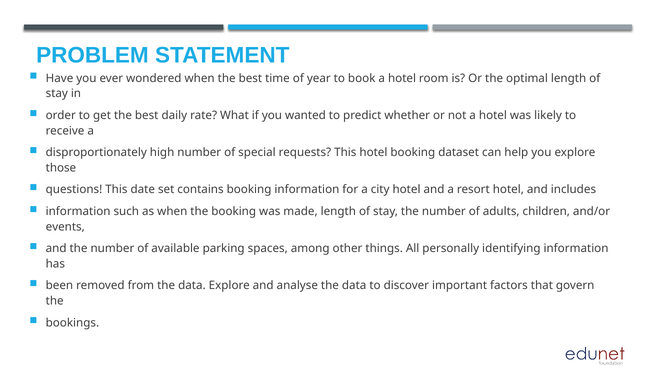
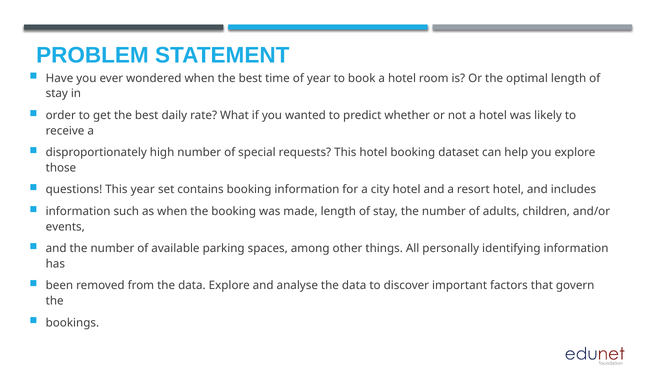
This date: date -> year
